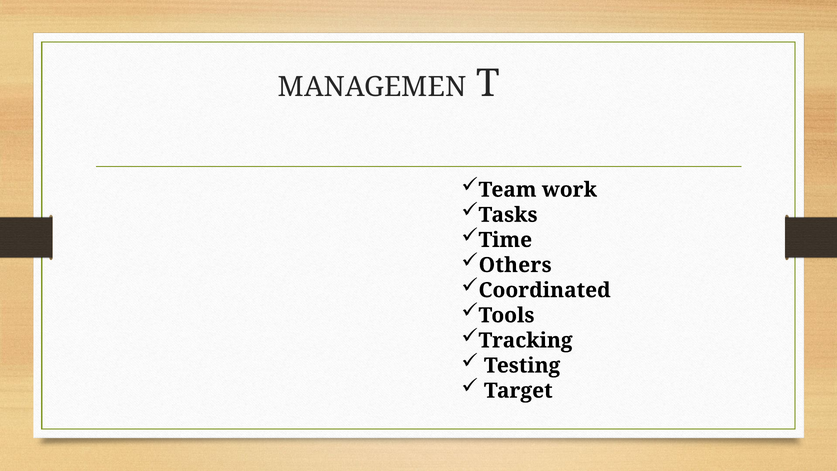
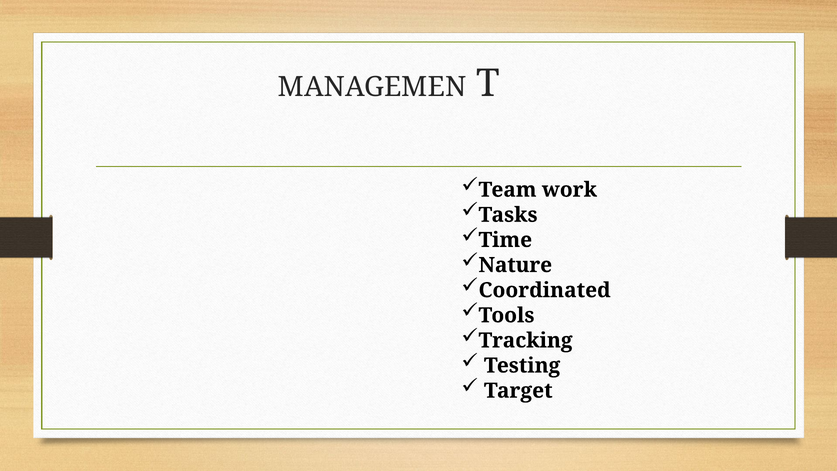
Others: Others -> Nature
